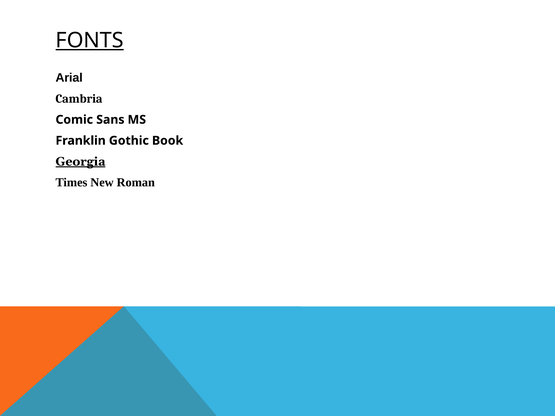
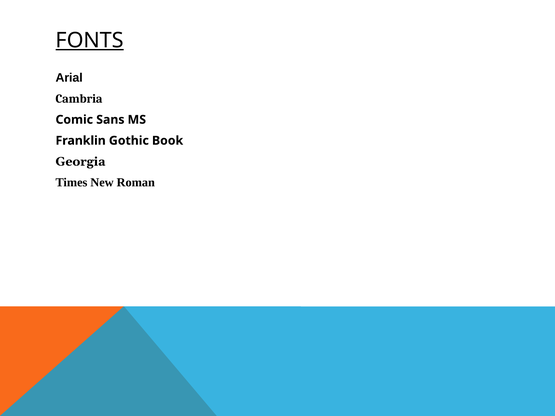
Georgia underline: present -> none
